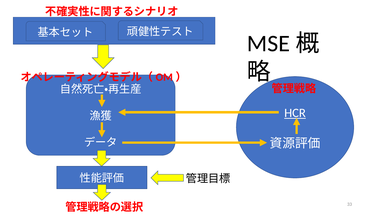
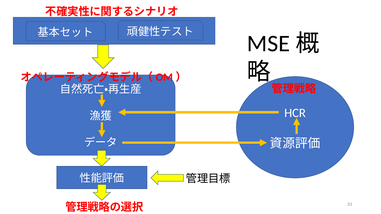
HCR underline: present -> none
